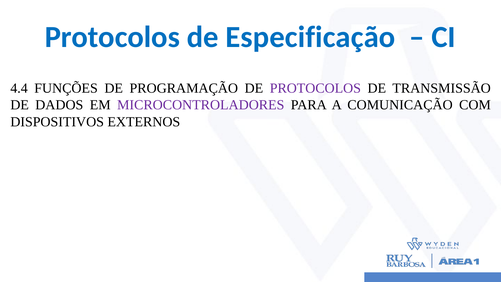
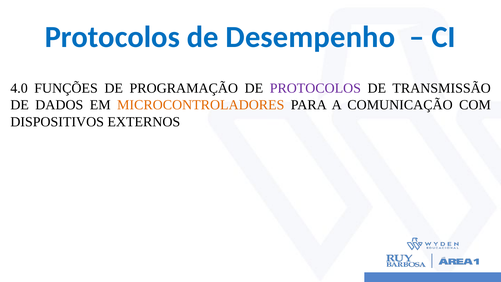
Especificação: Especificação -> Desempenho
4.4: 4.4 -> 4.0
MICROCONTROLADORES colour: purple -> orange
